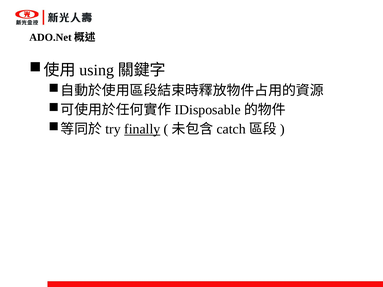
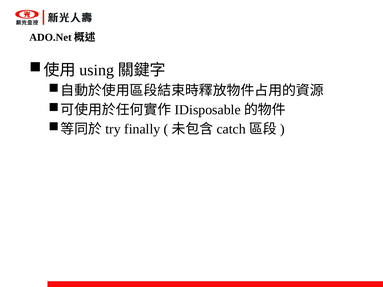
finally underline: present -> none
